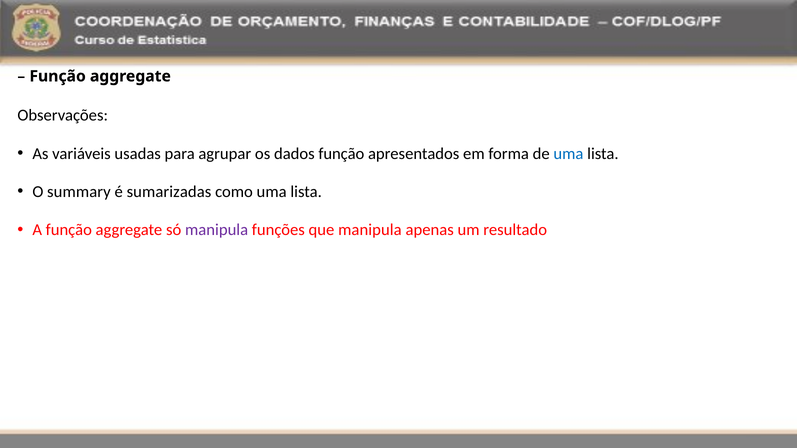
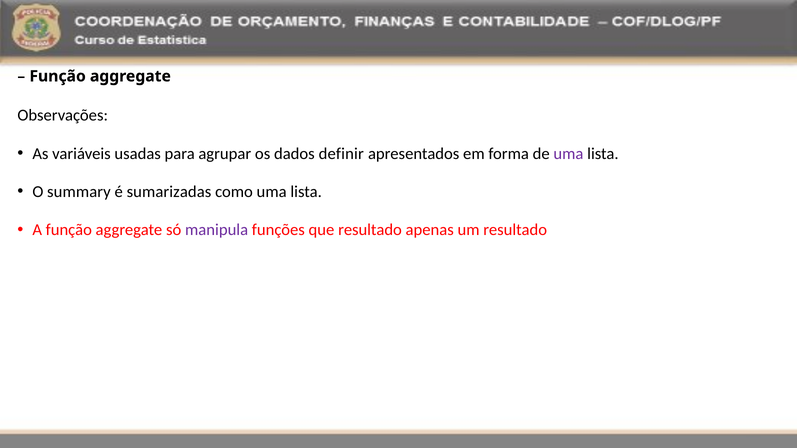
dados função: função -> definir
uma at (568, 154) colour: blue -> purple
que manipula: manipula -> resultado
